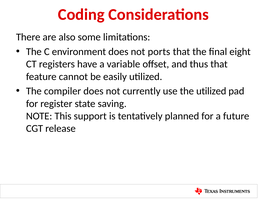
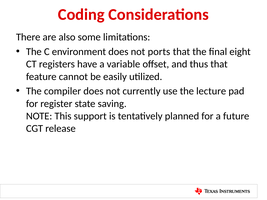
the utilized: utilized -> lecture
